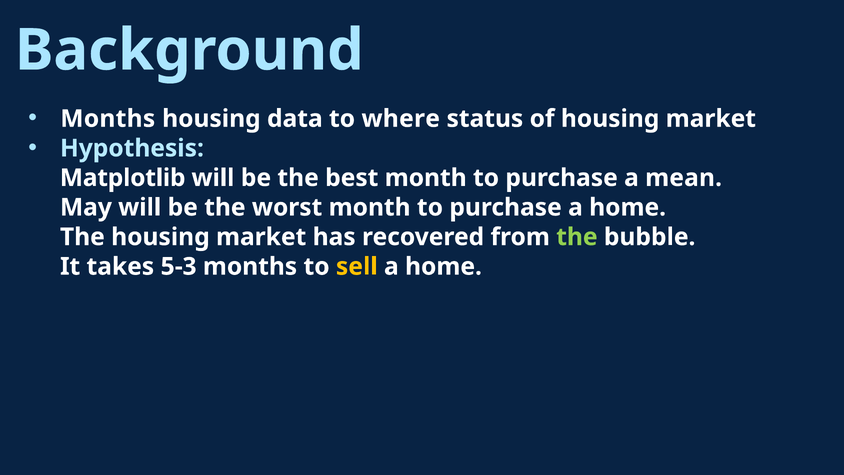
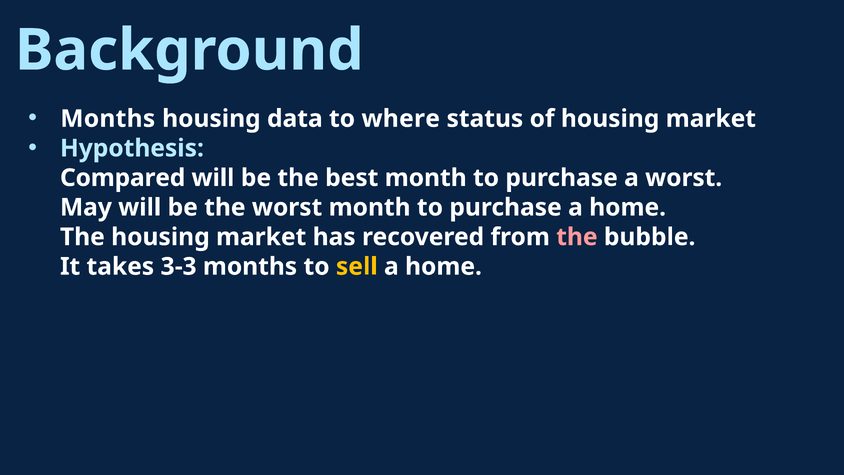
Matplotlib: Matplotlib -> Compared
a mean: mean -> worst
the at (577, 237) colour: light green -> pink
5-3: 5-3 -> 3-3
